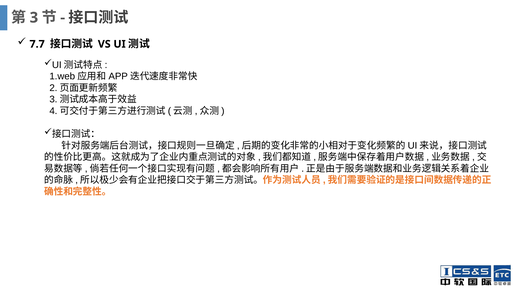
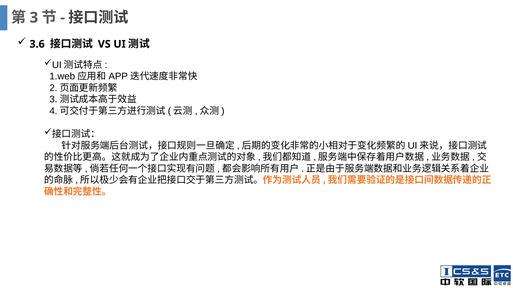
7.7: 7.7 -> 3.6
